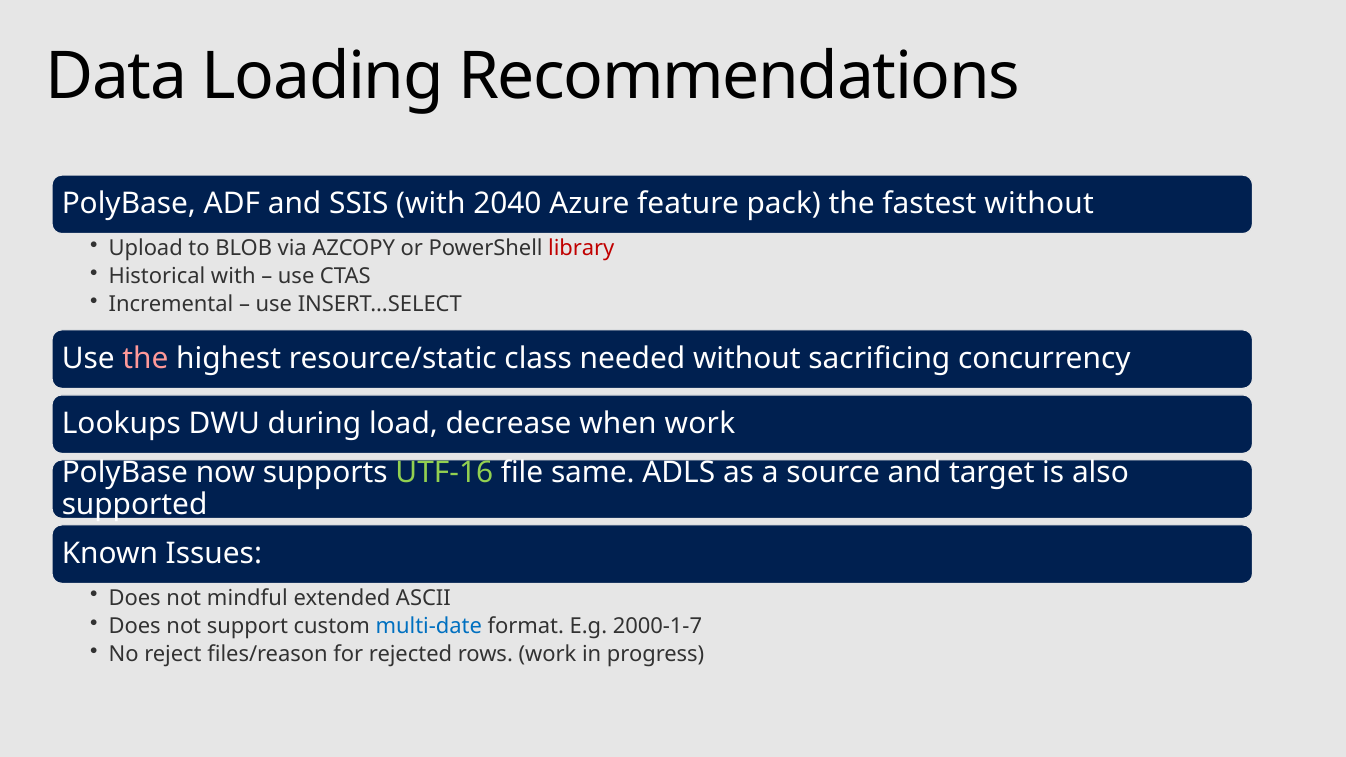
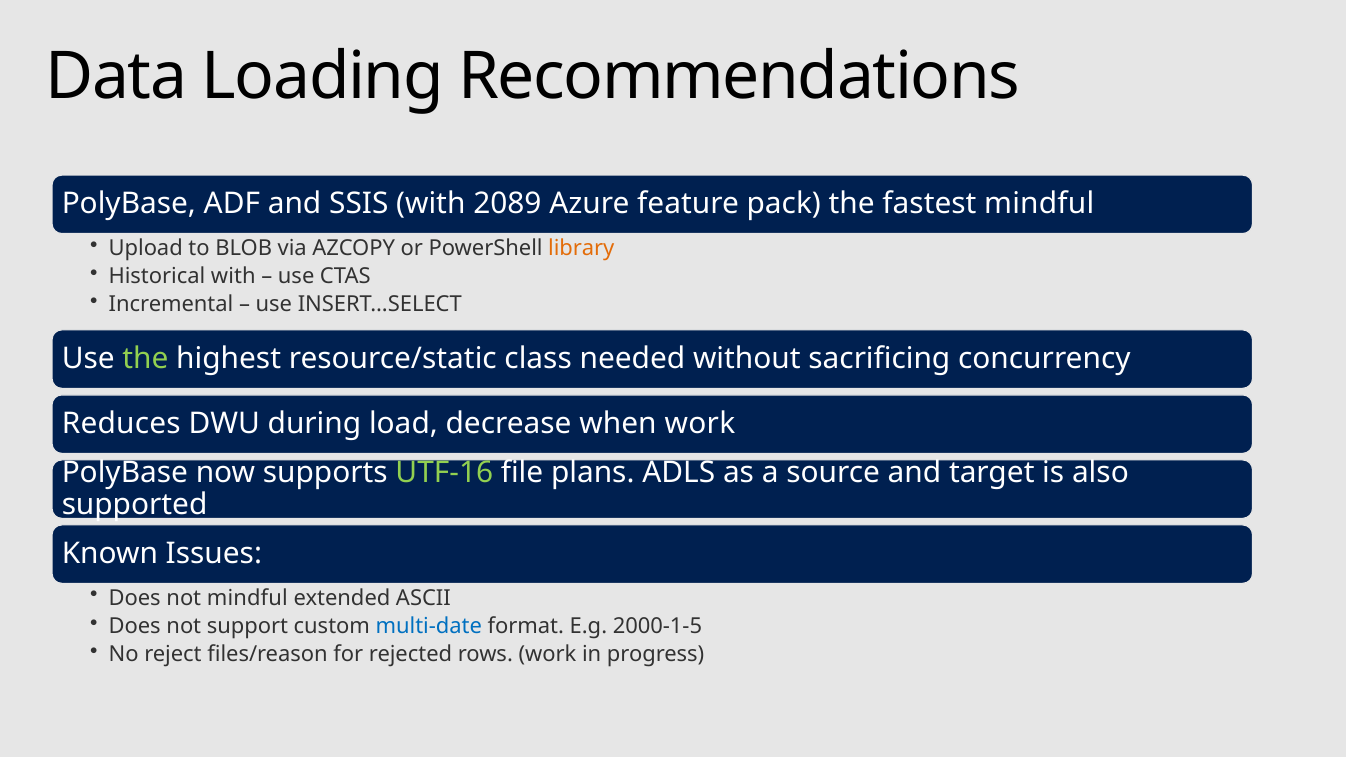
2040: 2040 -> 2089
fastest without: without -> mindful
library colour: red -> orange
the at (145, 359) colour: pink -> light green
Lookups: Lookups -> Reduces
same: same -> plans
2000-1-7: 2000-1-7 -> 2000-1-5
